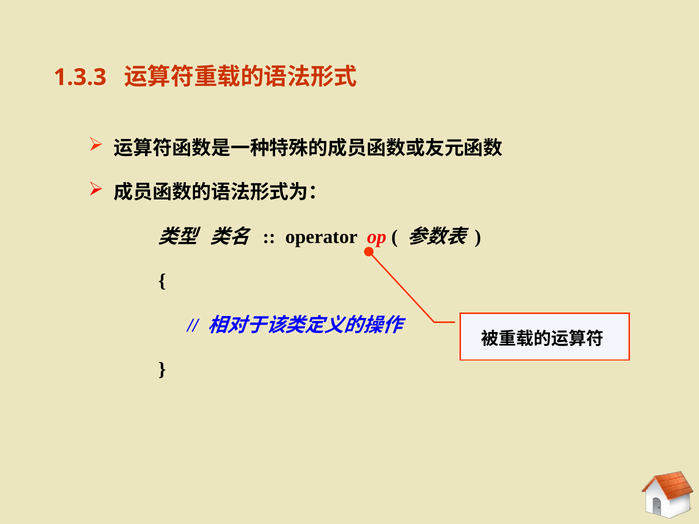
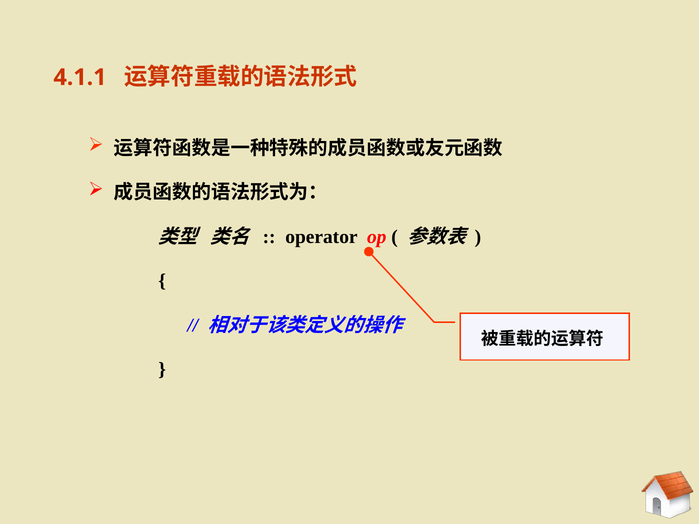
1.3.3: 1.3.3 -> 4.1.1
